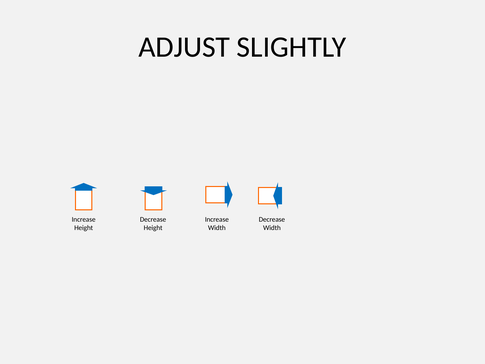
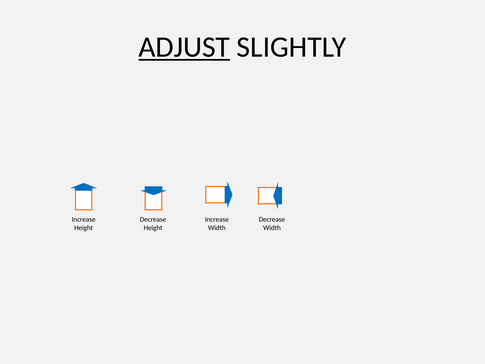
ADJUST underline: none -> present
